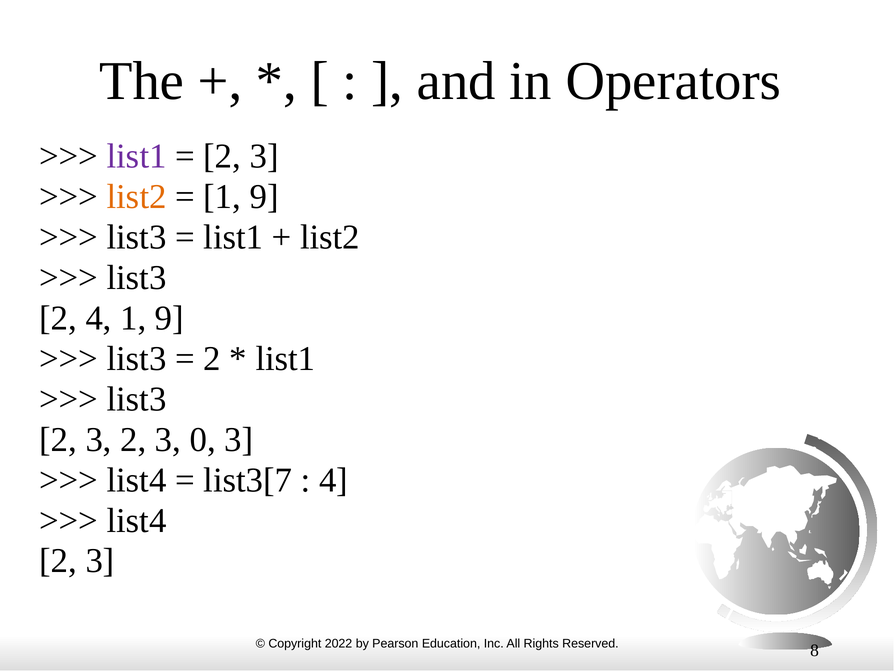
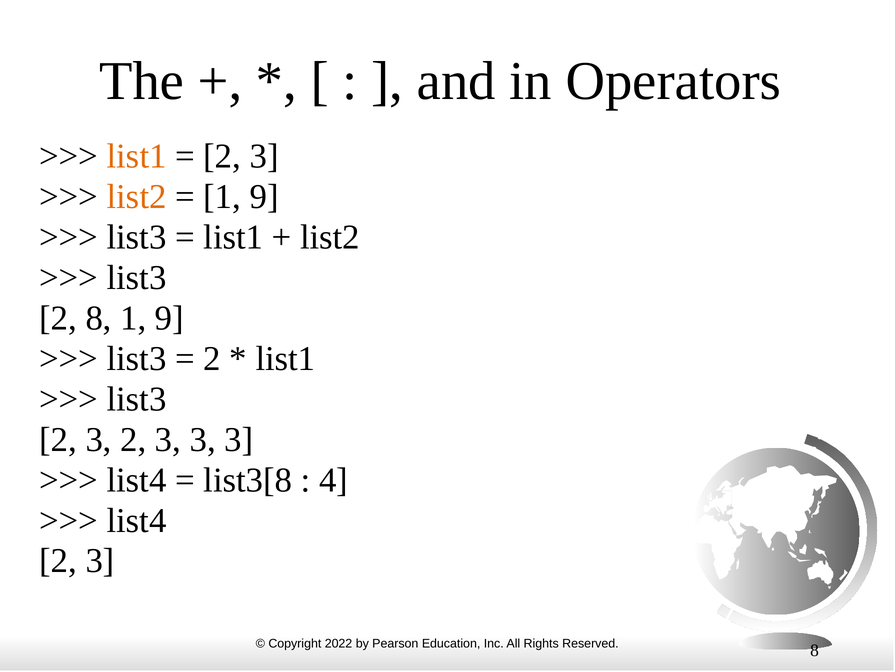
list1 at (137, 156) colour: purple -> orange
2 4: 4 -> 8
2 3 0: 0 -> 3
list3[7: list3[7 -> list3[8
